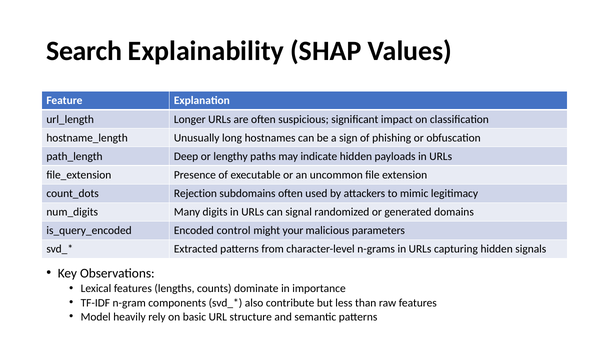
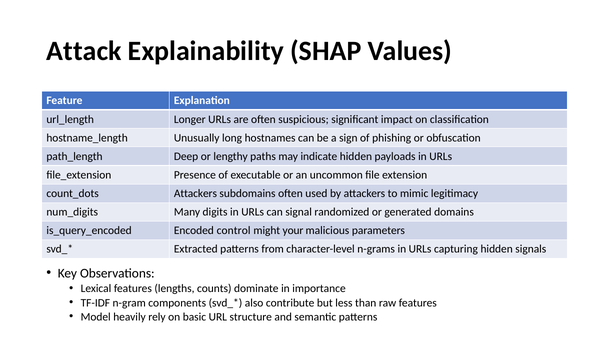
Search: Search -> Attack
Rejection at (195, 193): Rejection -> Attackers
